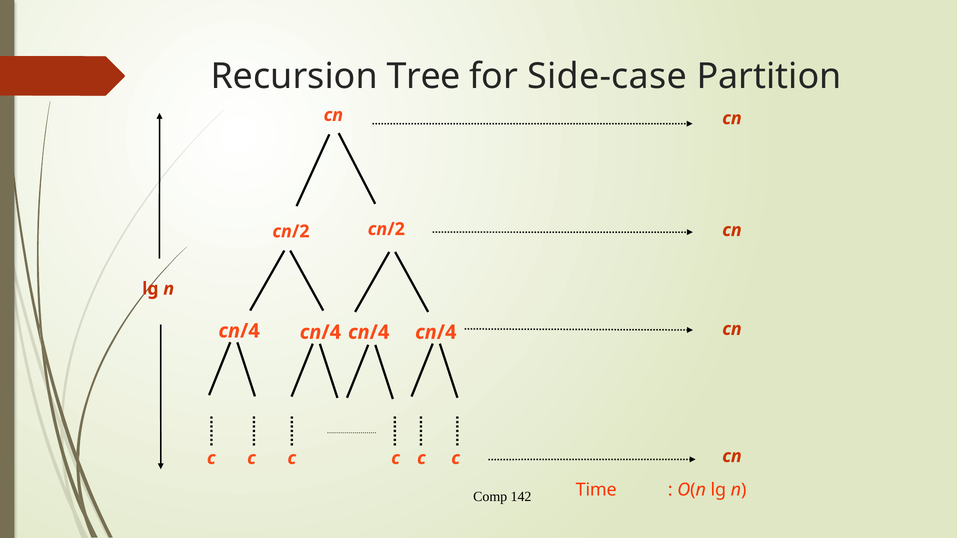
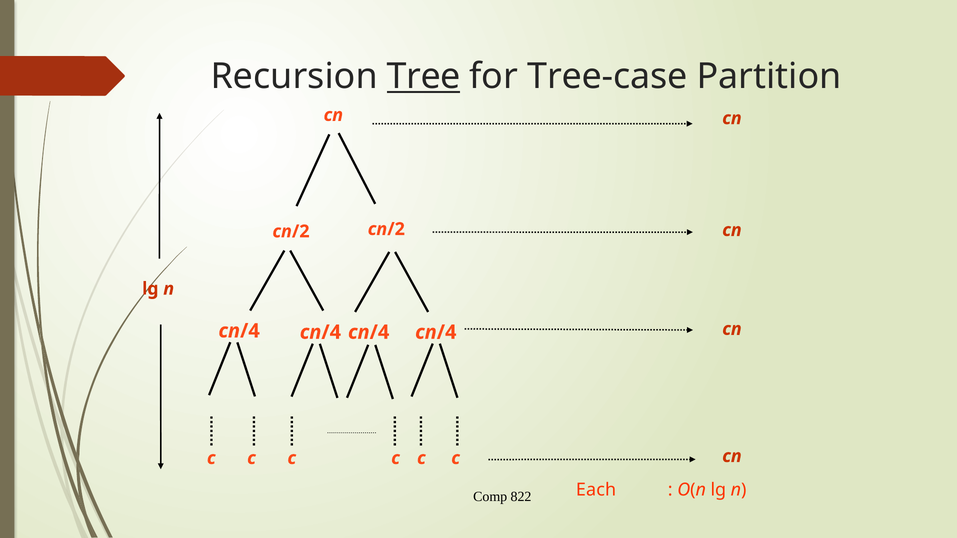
Tree underline: none -> present
Side-case: Side-case -> Tree-case
Time: Time -> Each
142: 142 -> 822
